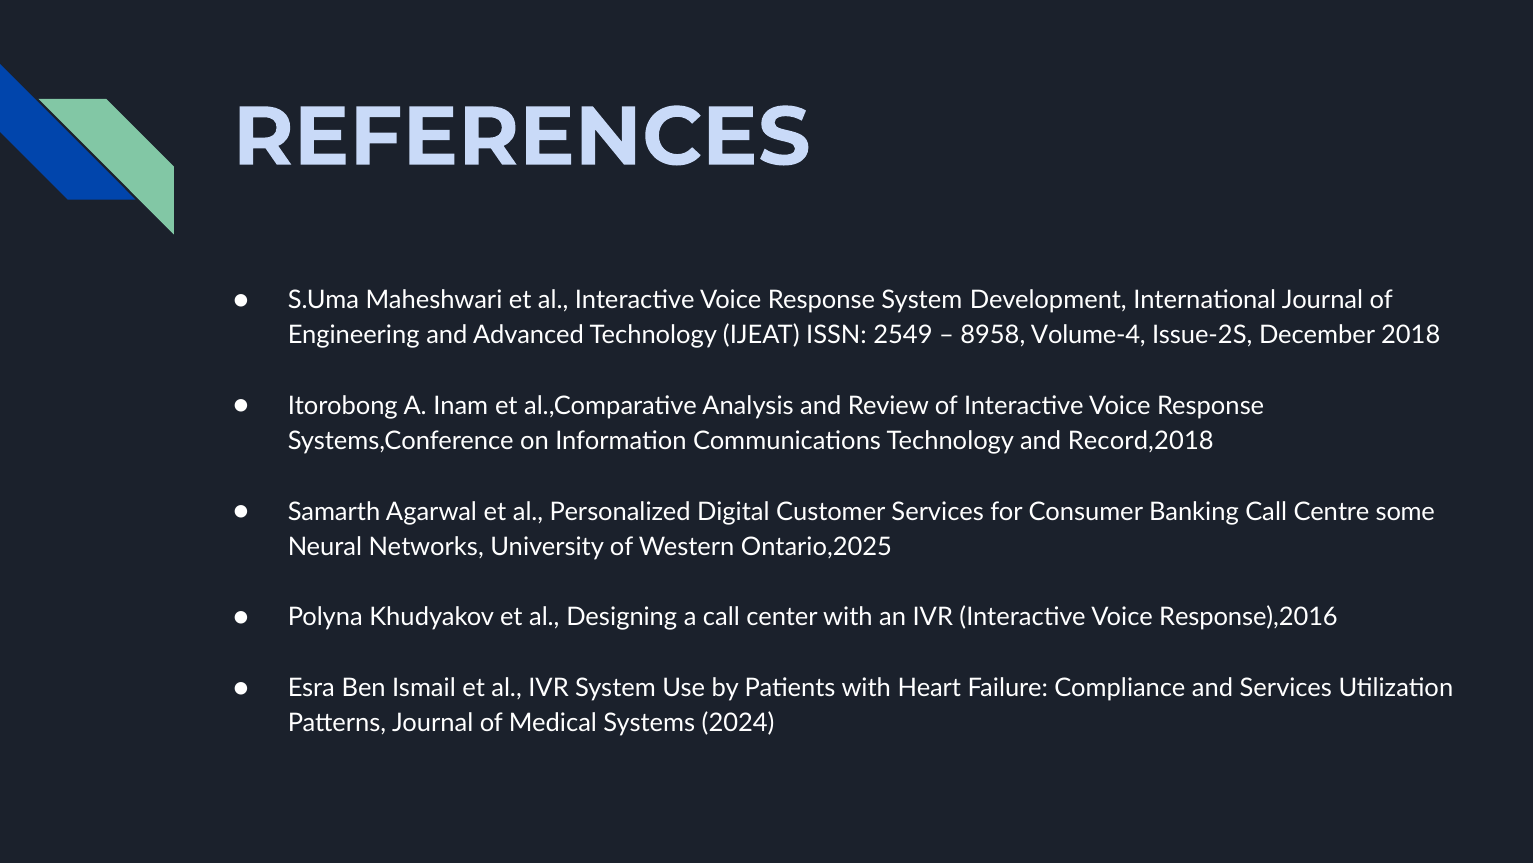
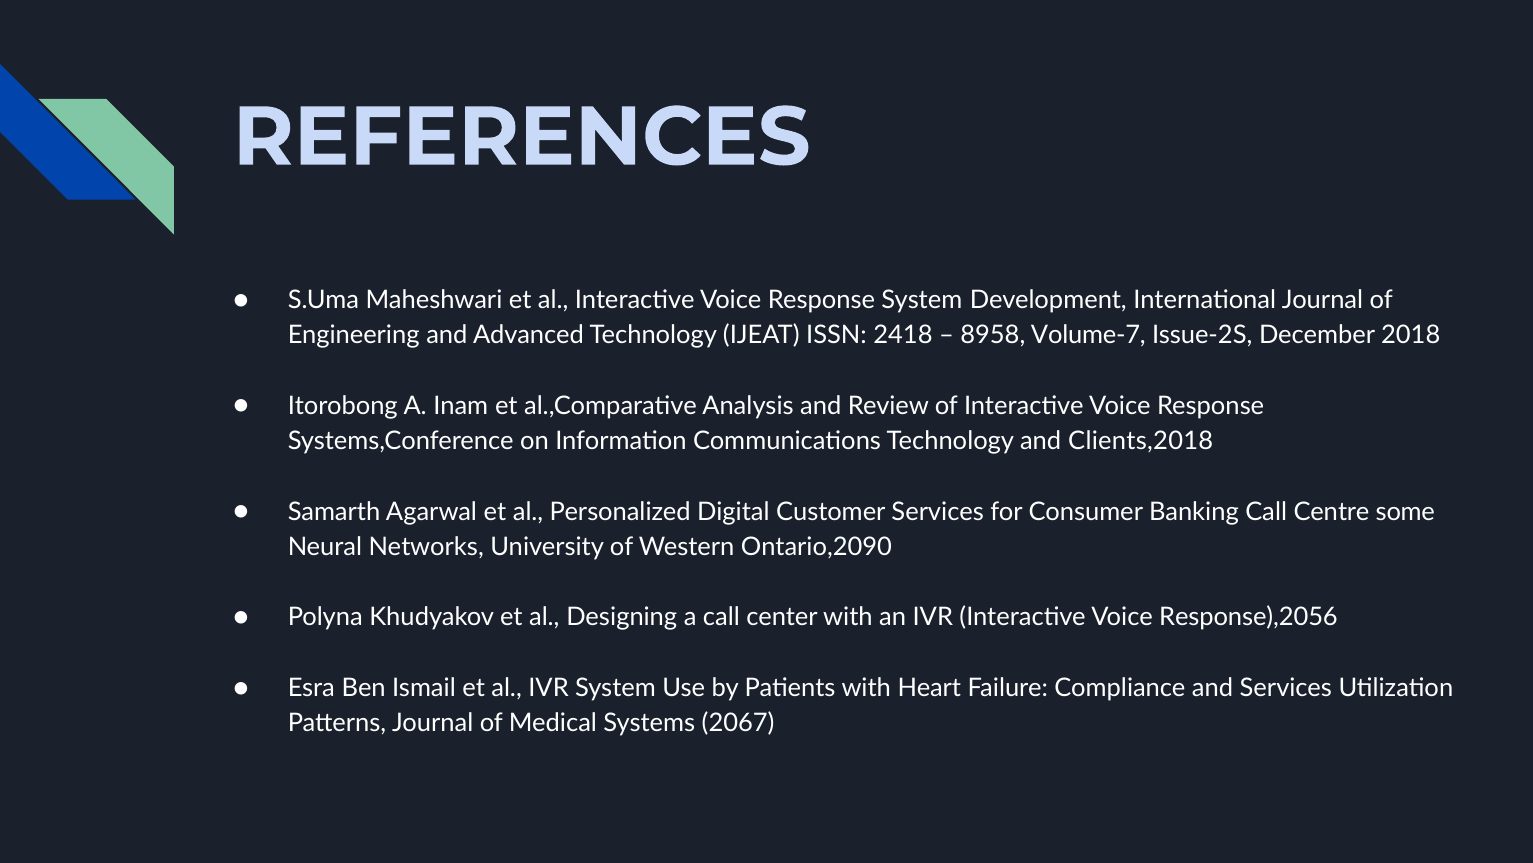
2549: 2549 -> 2418
Volume-4: Volume-4 -> Volume-7
Record,2018: Record,2018 -> Clients,2018
Ontario,2025: Ontario,2025 -> Ontario,2090
Response),2016: Response),2016 -> Response),2056
2024: 2024 -> 2067
